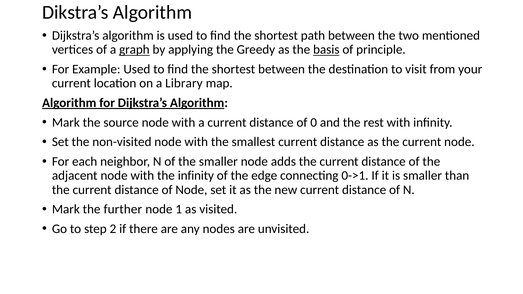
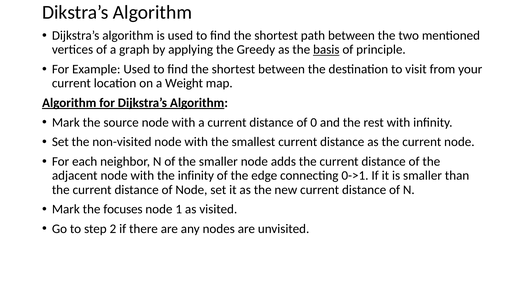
graph underline: present -> none
Library: Library -> Weight
further: further -> focuses
